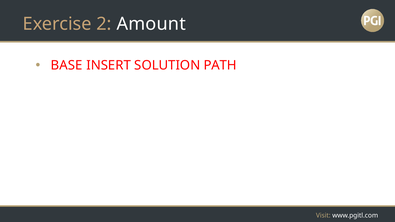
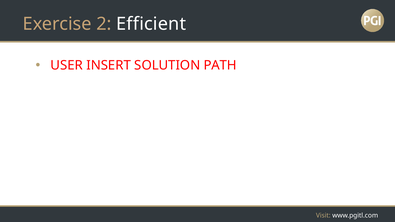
Amount: Amount -> Efficient
BASE: BASE -> USER
